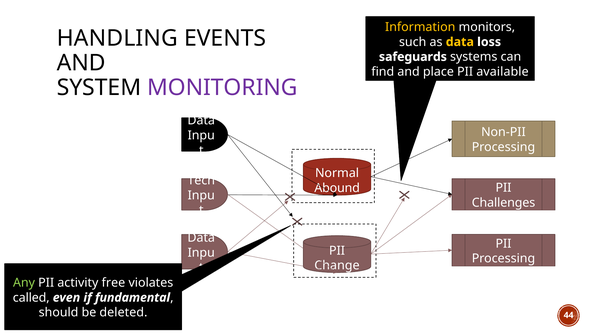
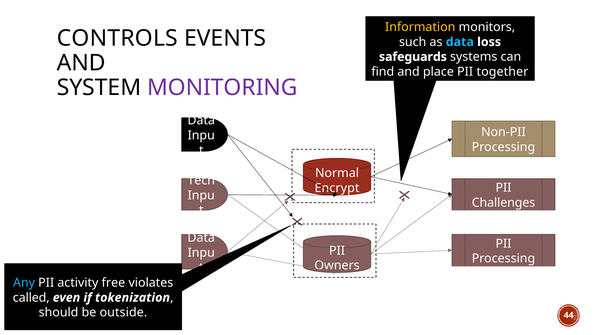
HANDLING: HANDLING -> CONTROLS
data at (460, 42) colour: yellow -> light blue
available: available -> together
Abound: Abound -> Encrypt
Change: Change -> Owners
Any colour: light green -> light blue
fundamental: fundamental -> tokenization
deleted: deleted -> outside
